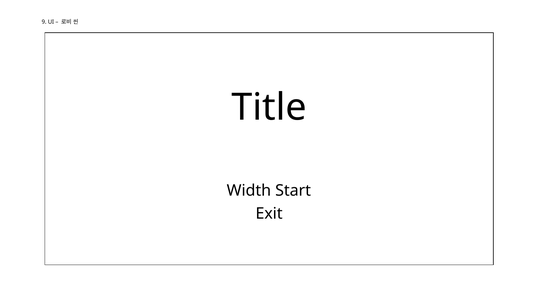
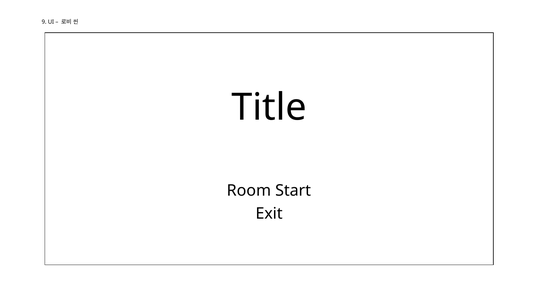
Width: Width -> Room
